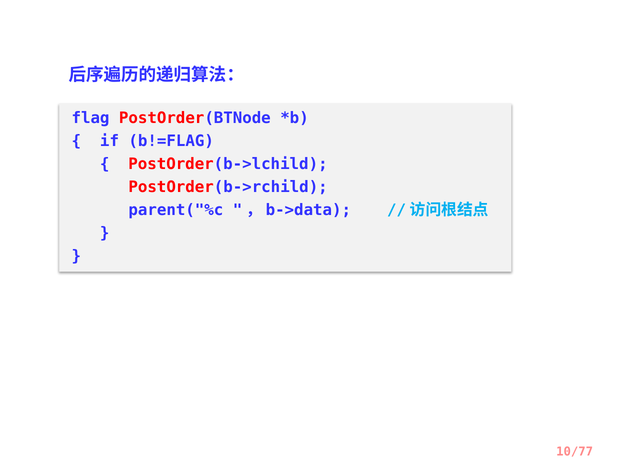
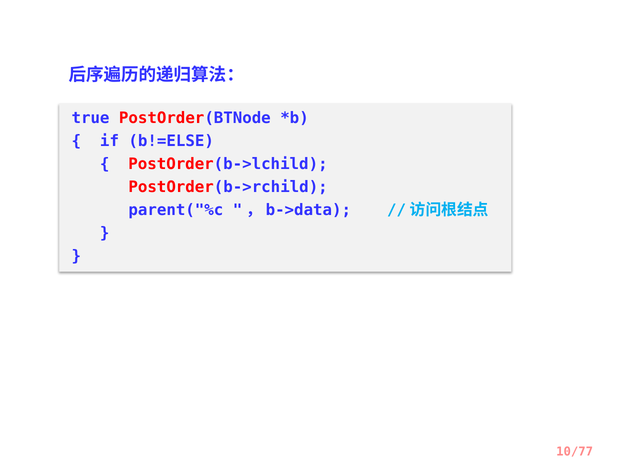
flag: flag -> true
b!=FLAG: b!=FLAG -> b!=ELSE
